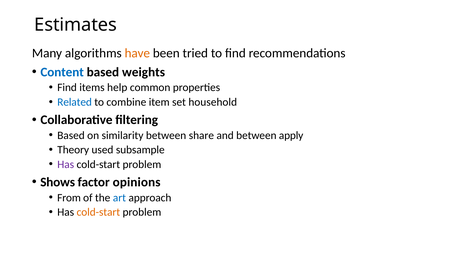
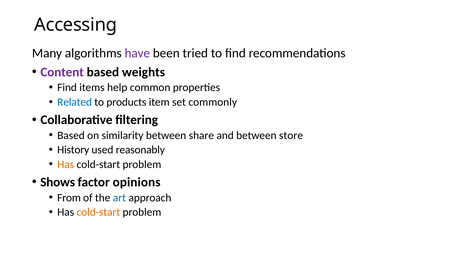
Estimates: Estimates -> Accessing
have colour: orange -> purple
Content colour: blue -> purple
combine: combine -> products
household: household -> commonly
apply: apply -> store
Theory: Theory -> History
subsample: subsample -> reasonably
Has at (66, 164) colour: purple -> orange
